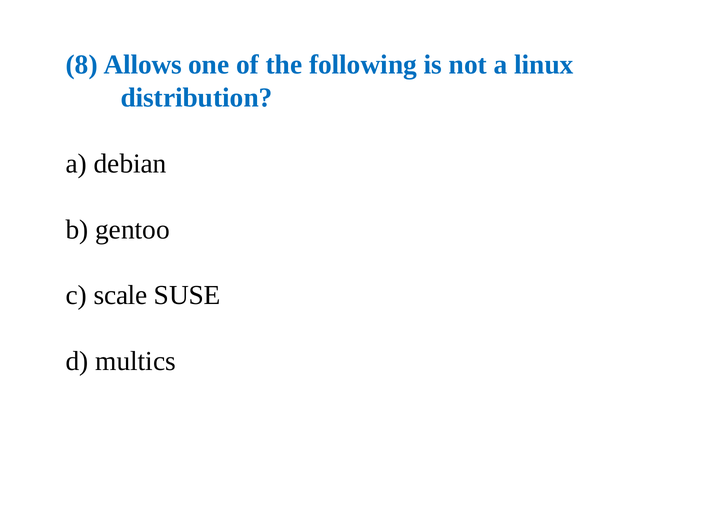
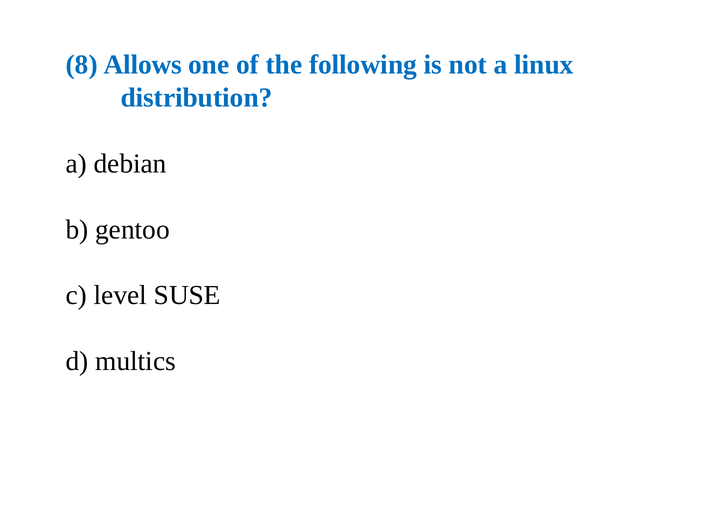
scale: scale -> level
